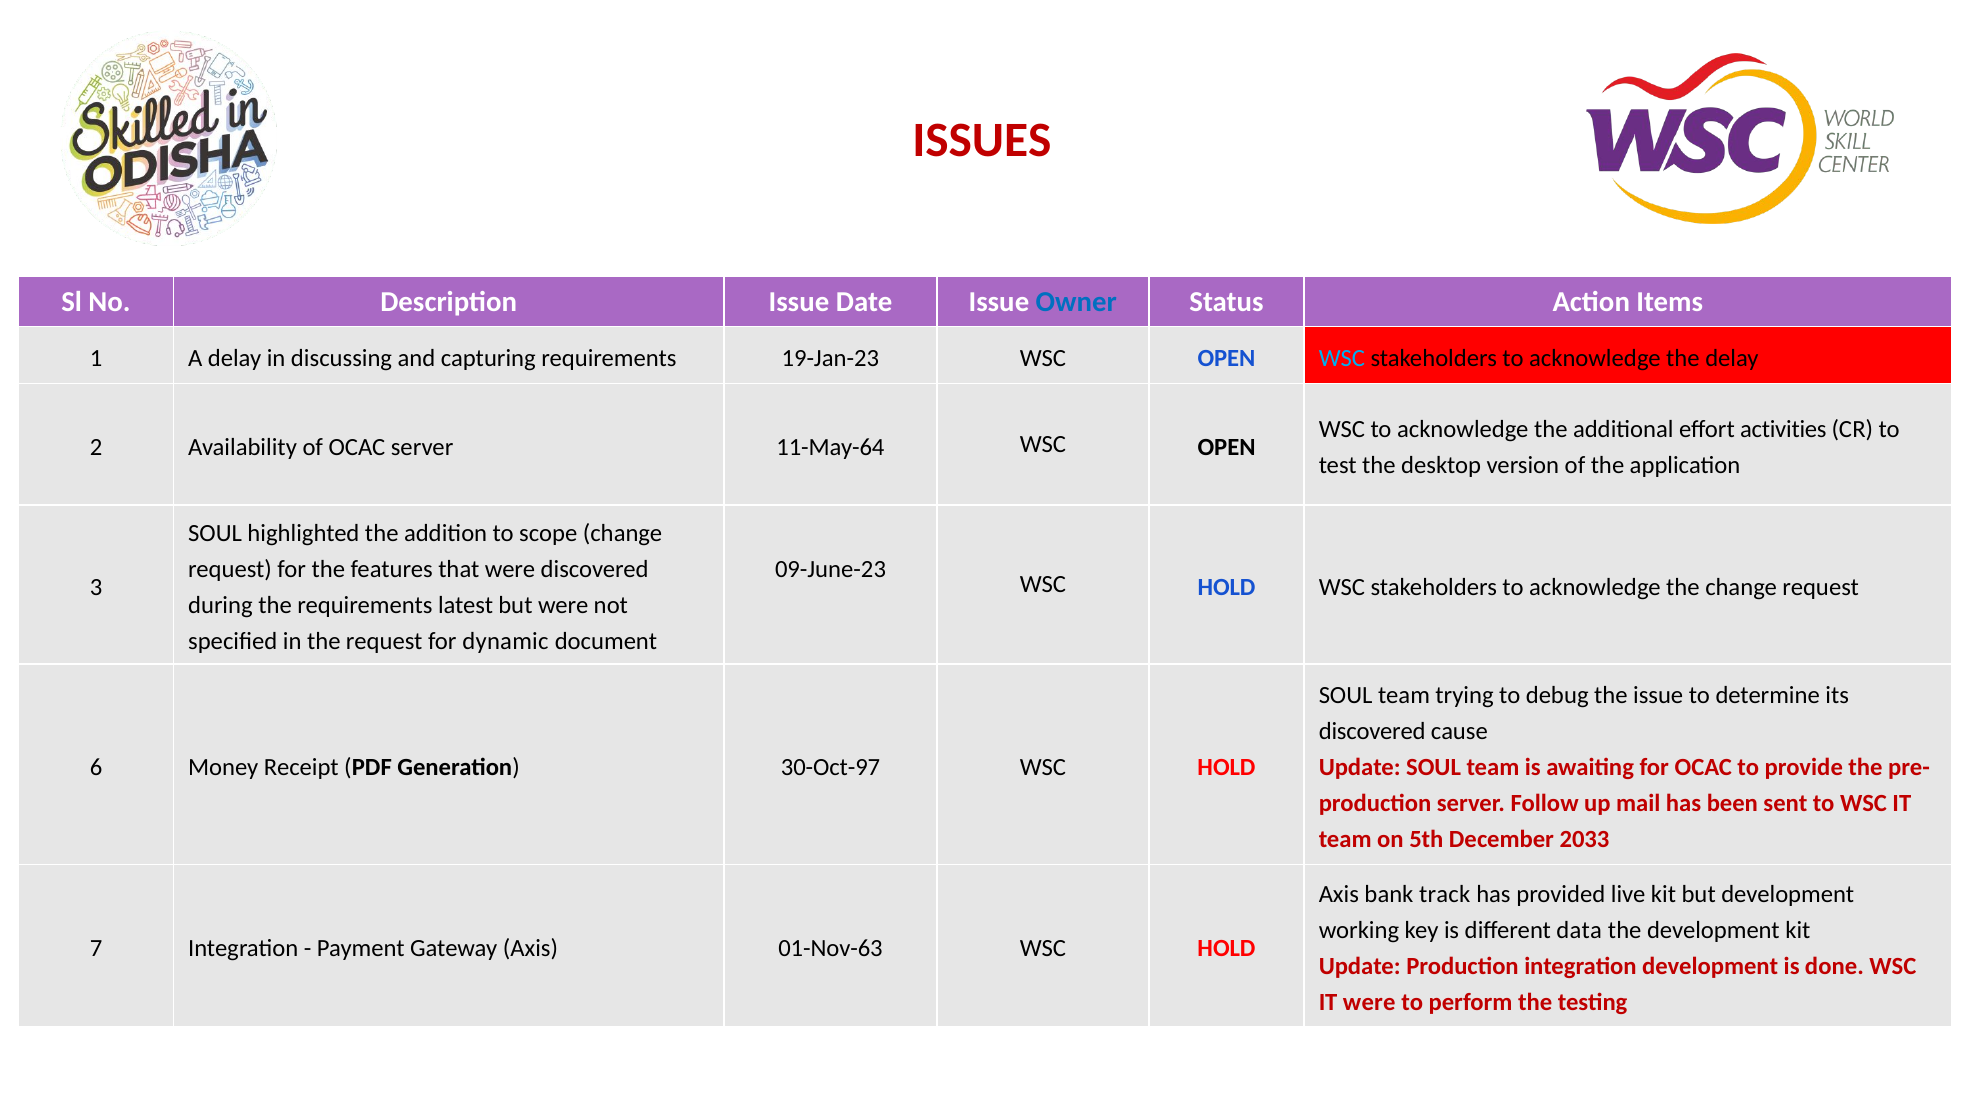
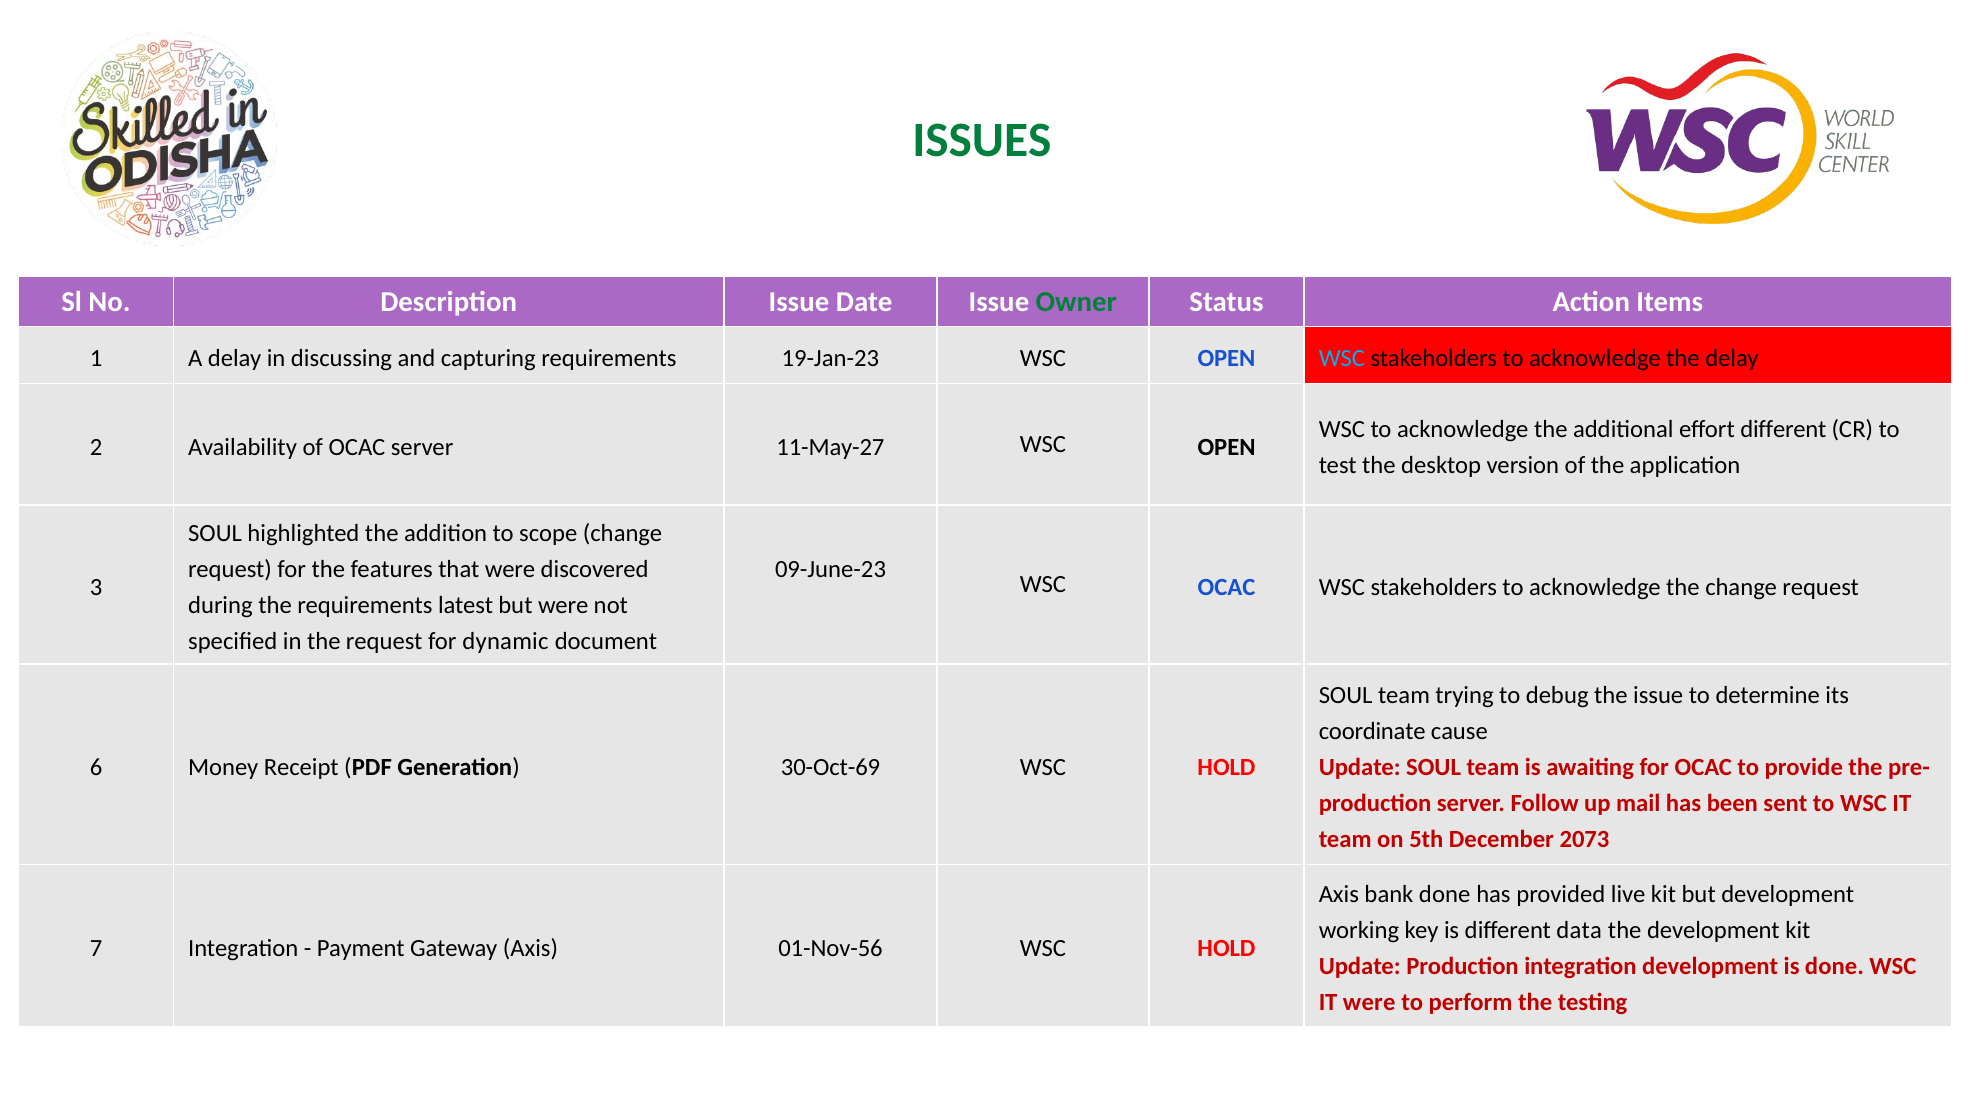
ISSUES colour: red -> green
Owner colour: blue -> green
effort activities: activities -> different
11-May-64: 11-May-64 -> 11-May-27
HOLD at (1227, 588): HOLD -> OCAC
discovered at (1372, 731): discovered -> coordinate
30-Oct-97: 30-Oct-97 -> 30-Oct-69
2033: 2033 -> 2073
bank track: track -> done
01-Nov-63: 01-Nov-63 -> 01-Nov-56
